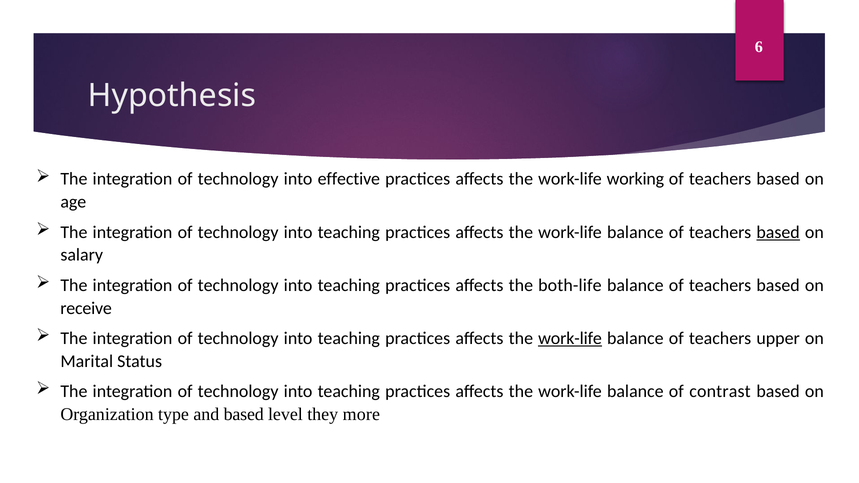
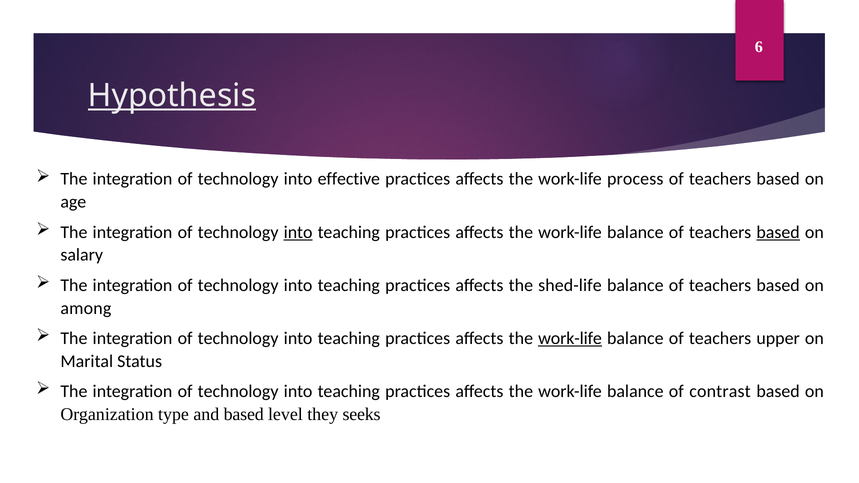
Hypothesis underline: none -> present
working: working -> process
into at (298, 232) underline: none -> present
both-life: both-life -> shed-life
receive: receive -> among
more: more -> seeks
